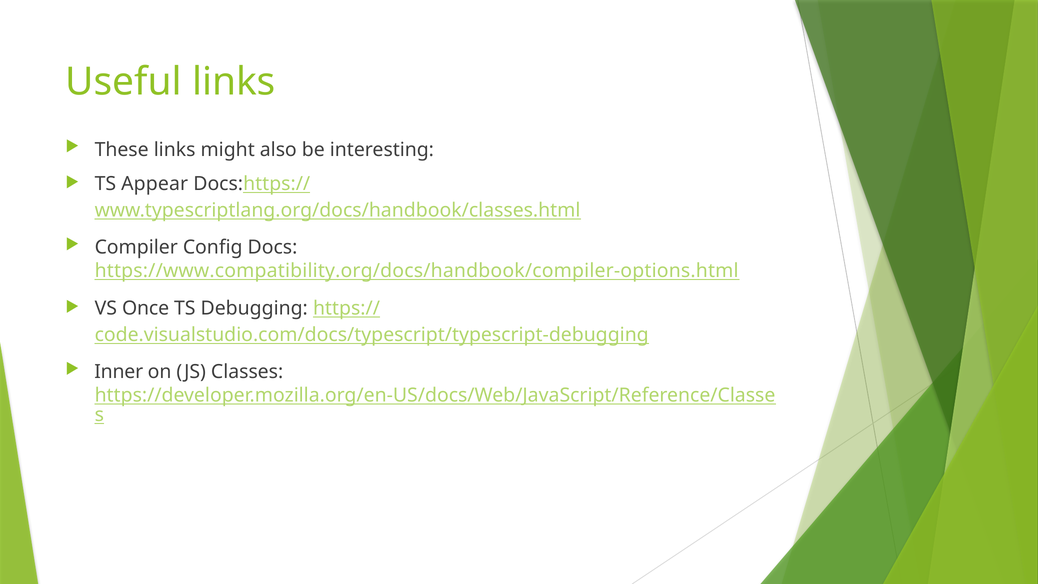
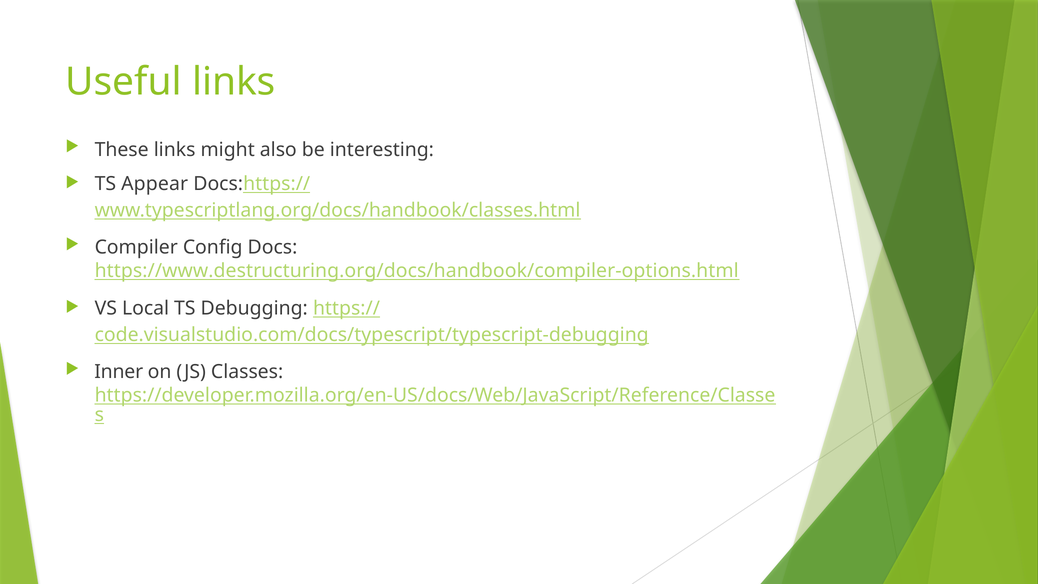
https://www.compatibility.org/docs/handbook/compiler-options.html: https://www.compatibility.org/docs/handbook/compiler-options.html -> https://www.destructuring.org/docs/handbook/compiler-options.html
Once: Once -> Local
